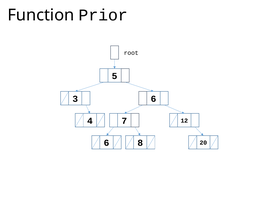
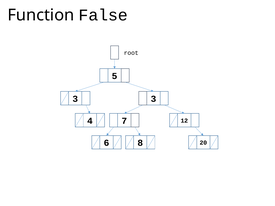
Prior: Prior -> False
3 6: 6 -> 3
